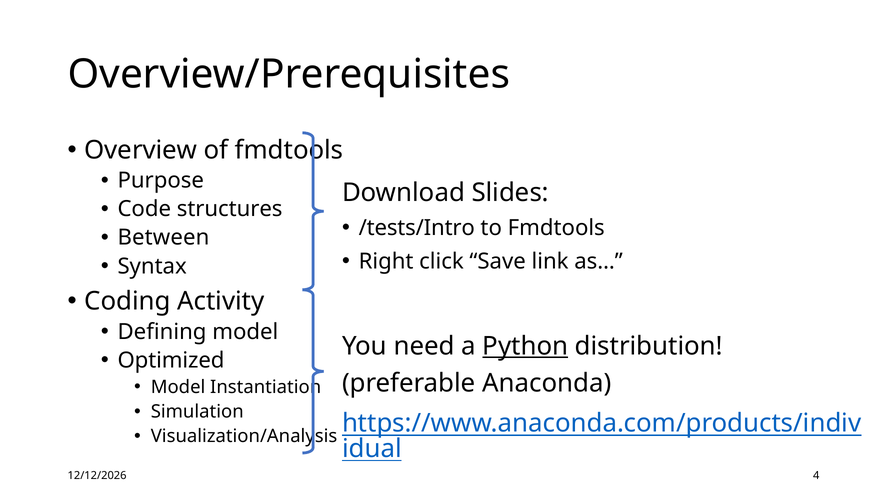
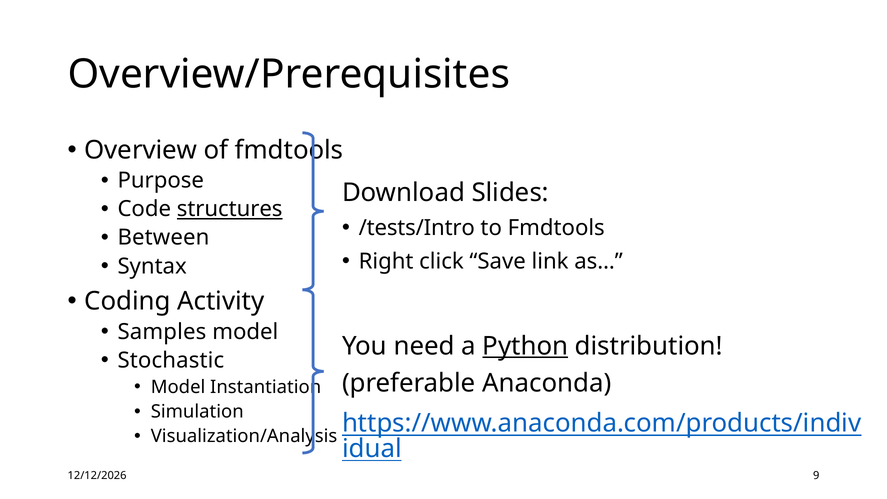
structures underline: none -> present
Defining: Defining -> Samples
Optimized: Optimized -> Stochastic
4: 4 -> 9
